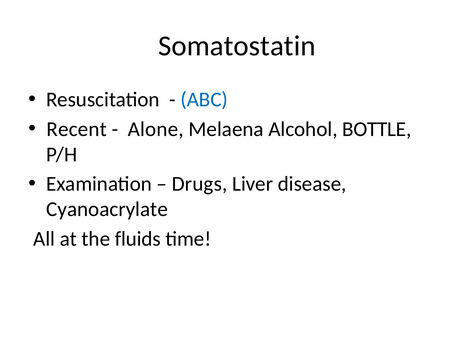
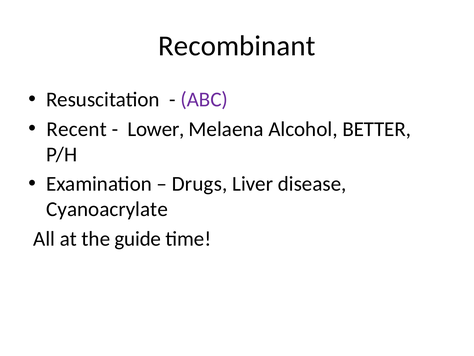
Somatostatin: Somatostatin -> Recombinant
ABC colour: blue -> purple
Alone: Alone -> Lower
BOTTLE: BOTTLE -> BETTER
fluids: fluids -> guide
